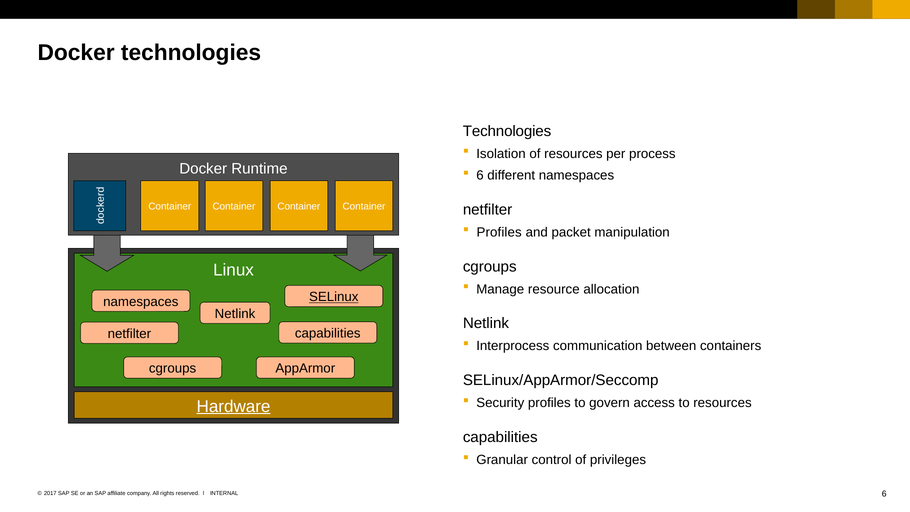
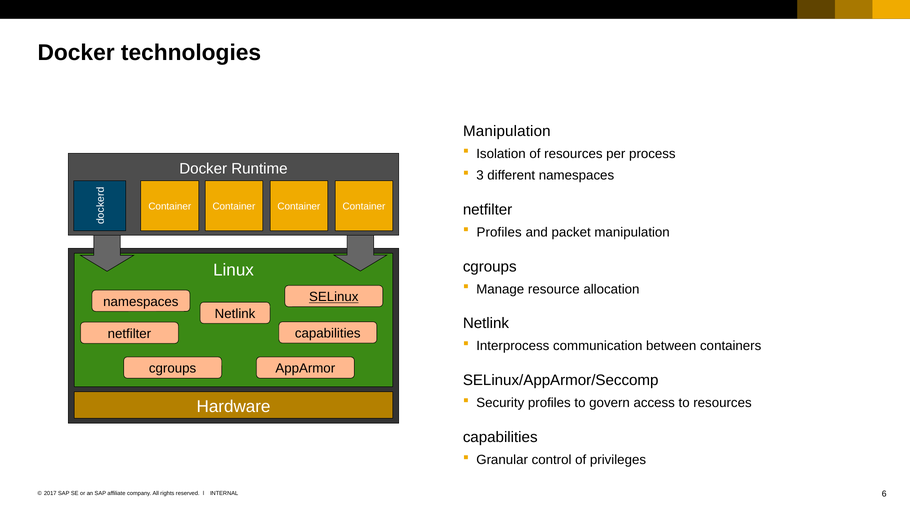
Technologies at (507, 131): Technologies -> Manipulation
6 at (480, 175): 6 -> 3
Hardware underline: present -> none
